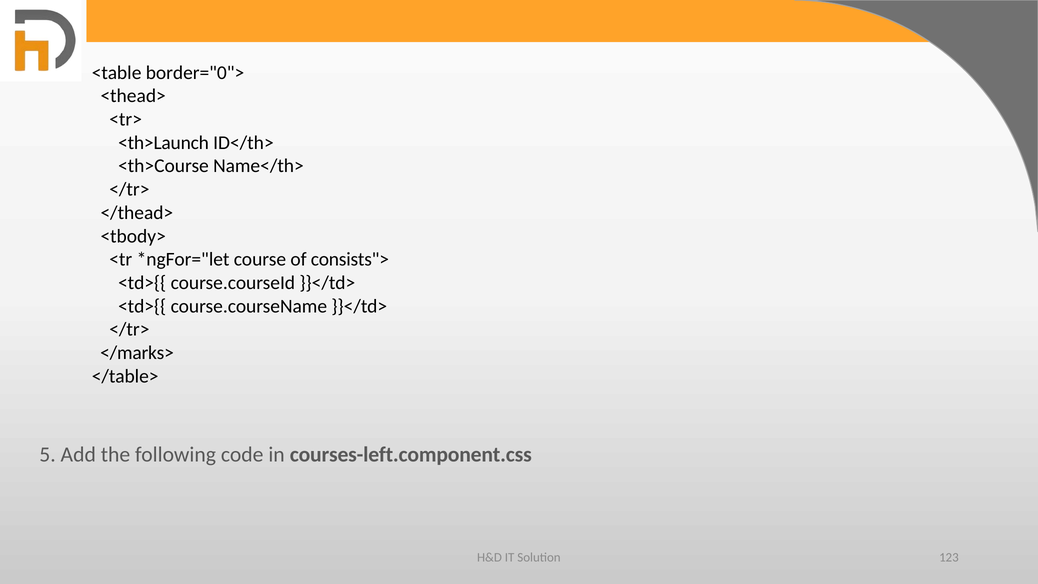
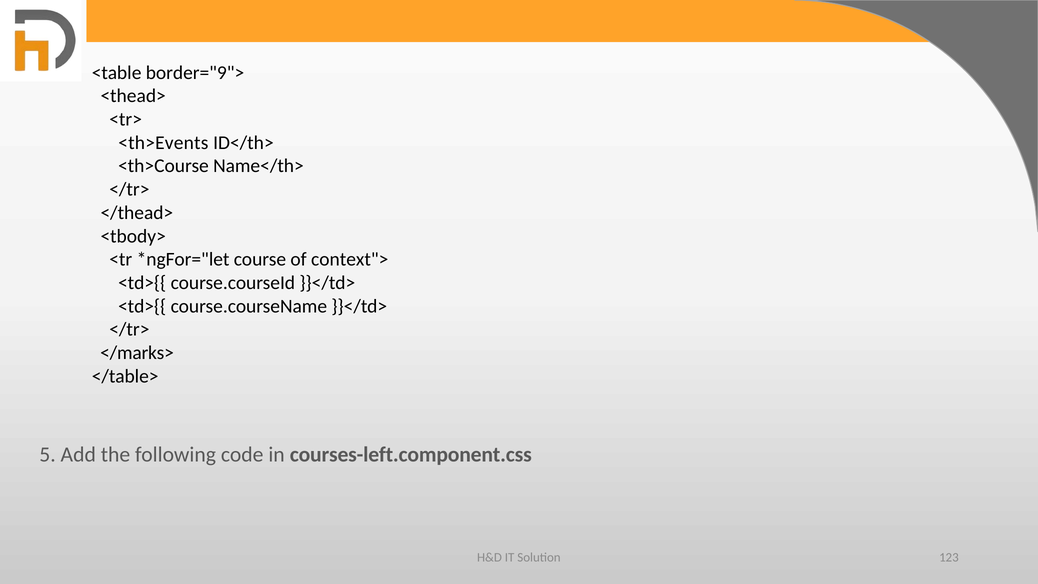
border="0">: border="0"> -> border="9">
<th>Launch: <th>Launch -> <th>Events
consists">: consists"> -> context">
